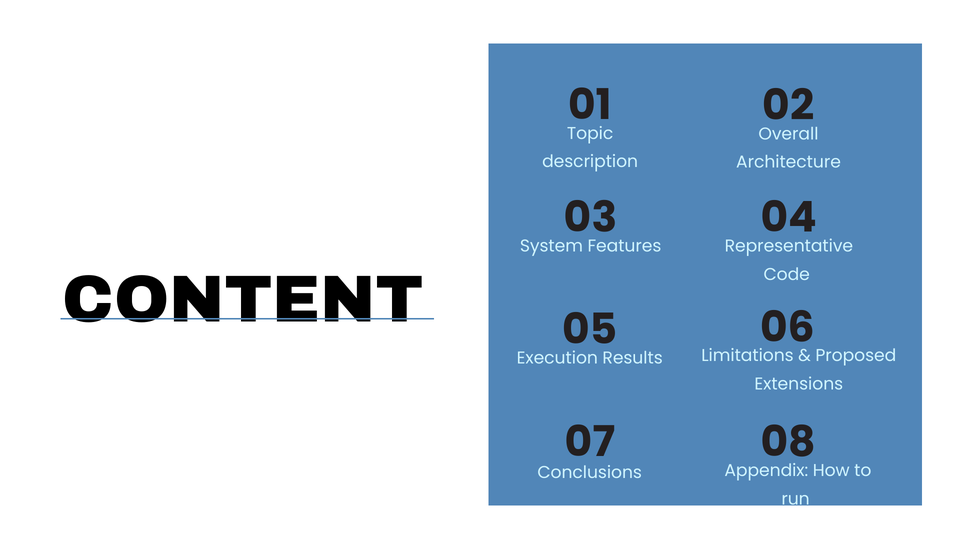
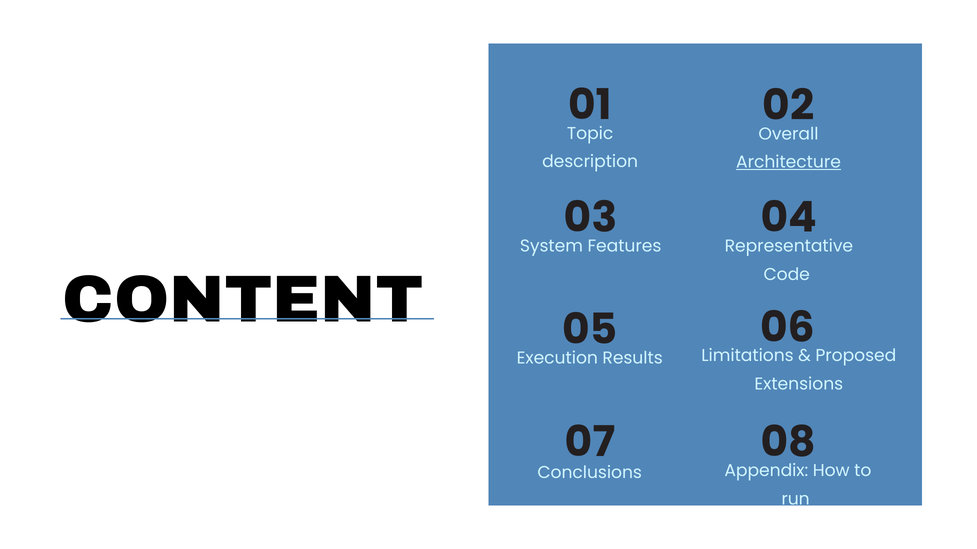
Architecture underline: none -> present
